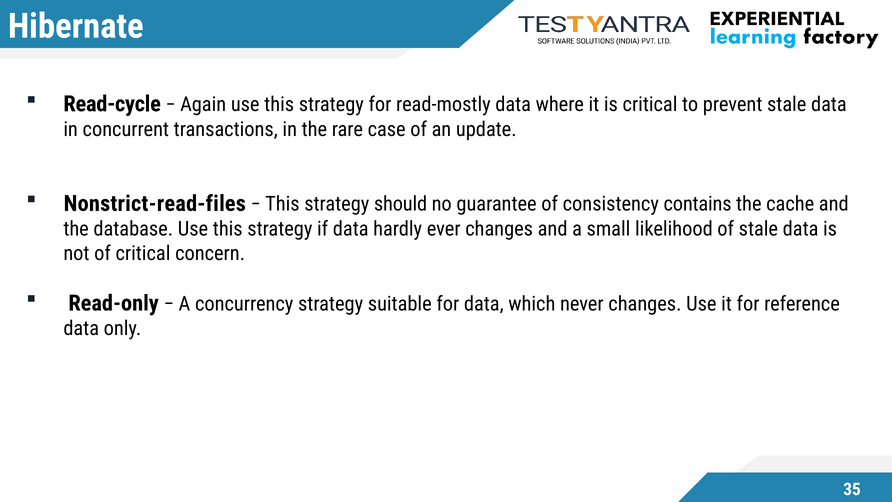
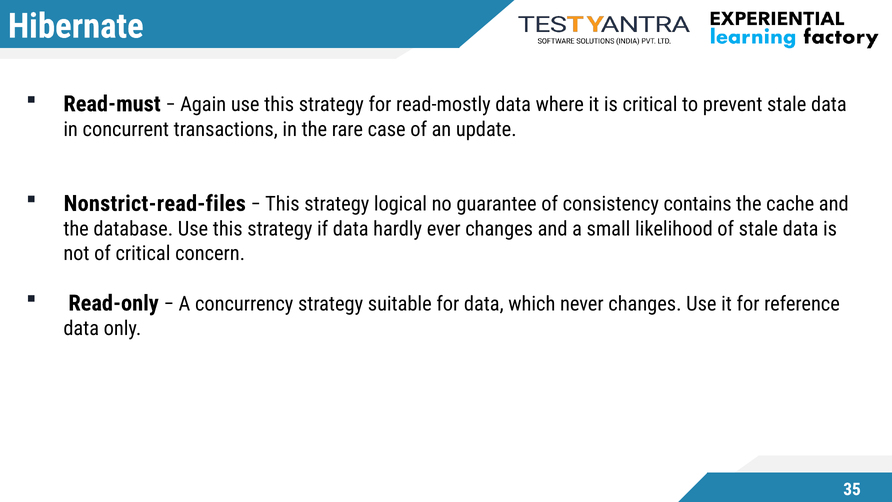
Read-cycle: Read-cycle -> Read-must
should: should -> logical
